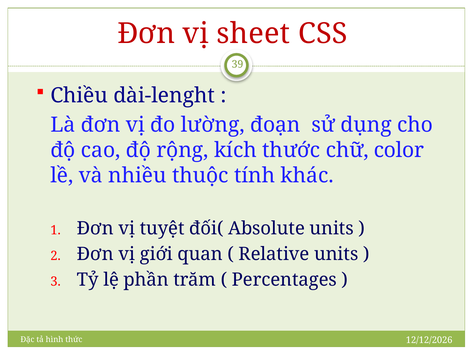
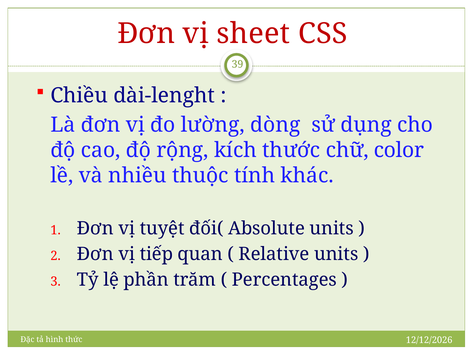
đoạn: đoạn -> dòng
giới: giới -> tiếp
